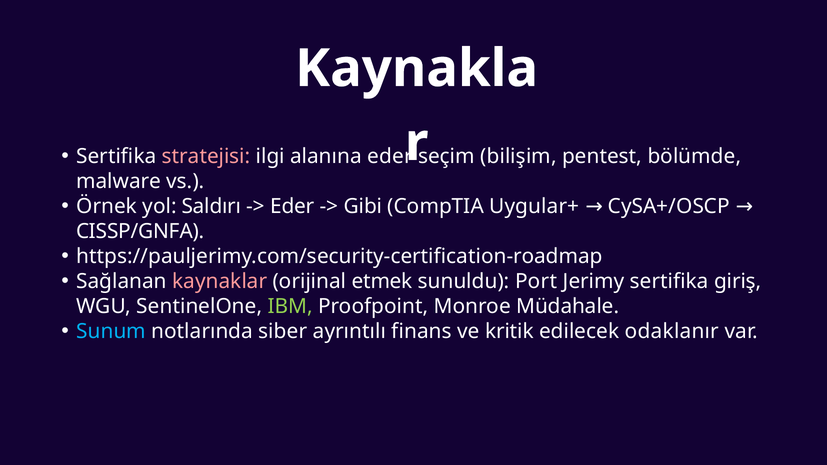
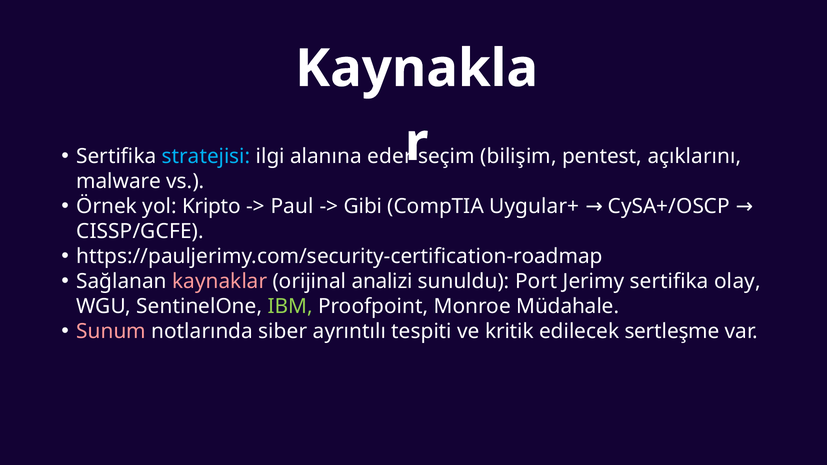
stratejisi colour: pink -> light blue
bölümde: bölümde -> açıklarını
Saldırı: Saldırı -> Kripto
Eder at (292, 206): Eder -> Paul
CISSP/GNFA: CISSP/GNFA -> CISSP/GCFE
etmek: etmek -> analizi
giriş: giriş -> olay
Sunum colour: light blue -> pink
finans: finans -> tespiti
odaklanır: odaklanır -> sertleşme
